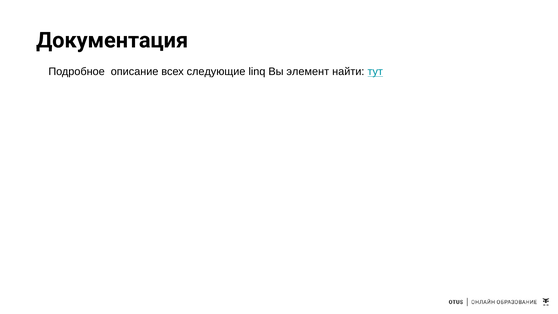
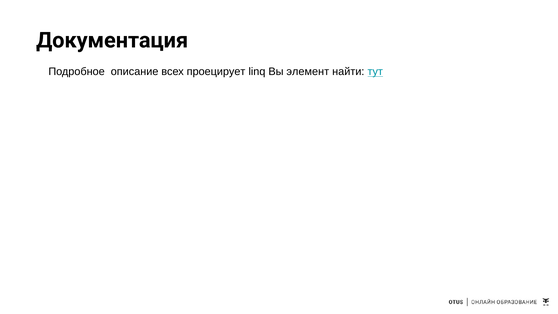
следующие: следующие -> проецирует
